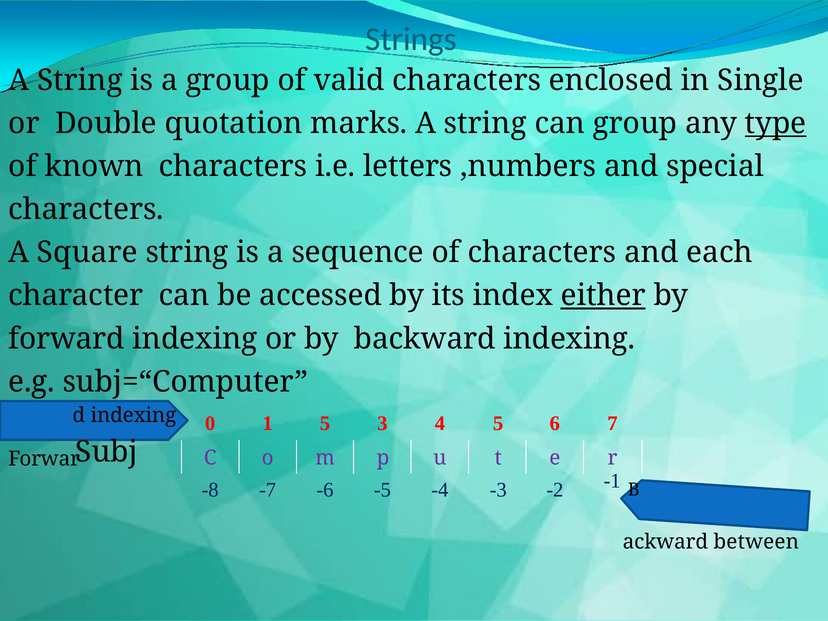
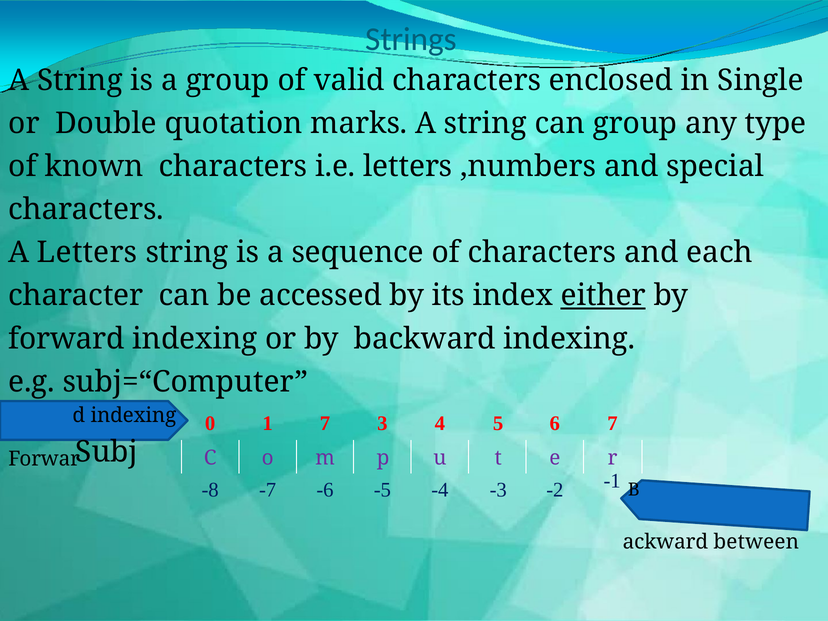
type underline: present -> none
A Square: Square -> Letters
1 5: 5 -> 7
